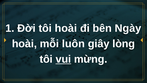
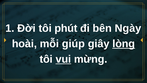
tôi hoài: hoài -> phút
luôn: luôn -> giúp
lòng underline: none -> present
